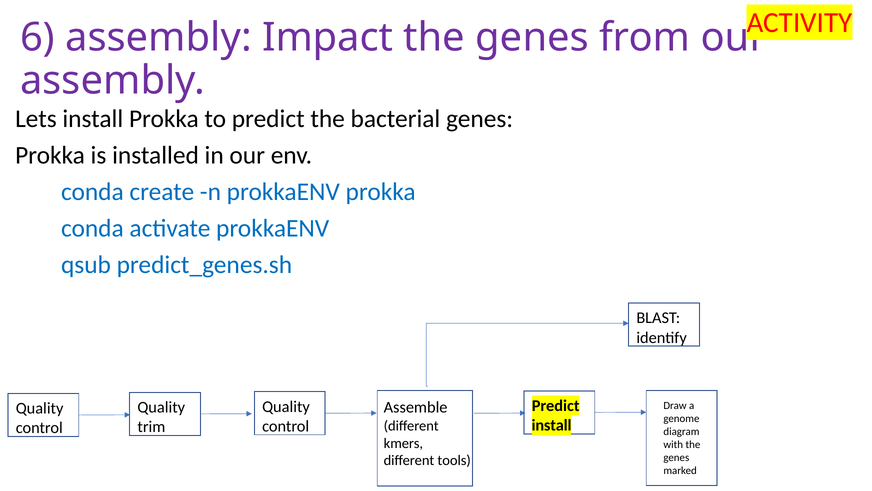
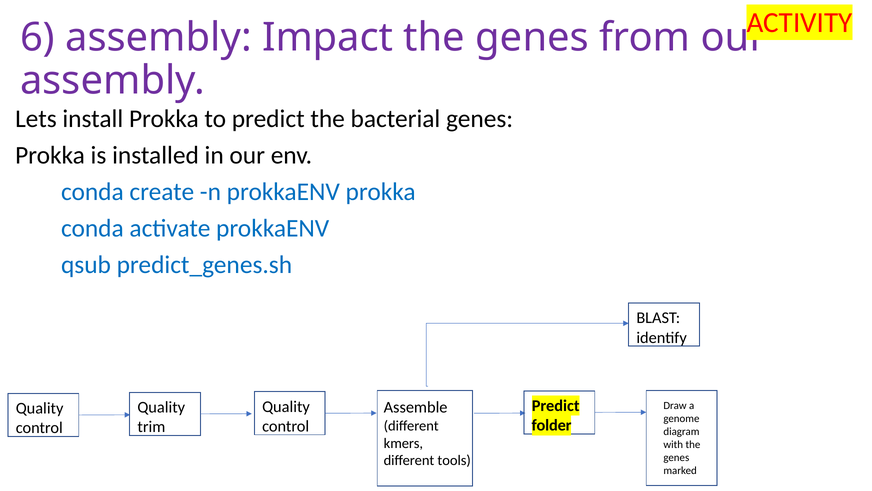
install at (552, 425): install -> folder
